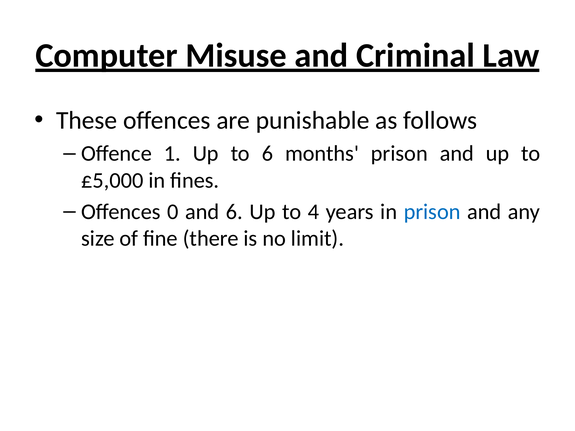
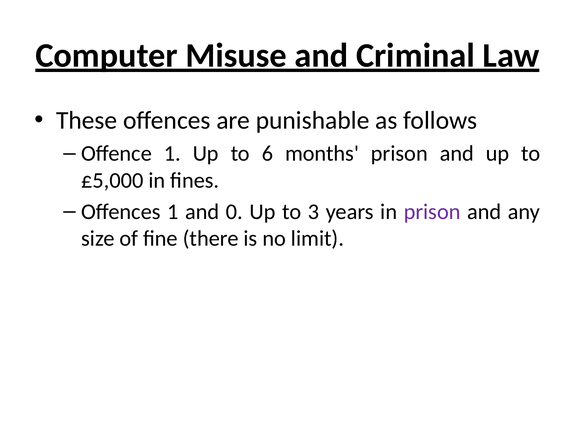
Offences 0: 0 -> 1
and 6: 6 -> 0
4: 4 -> 3
prison at (432, 212) colour: blue -> purple
